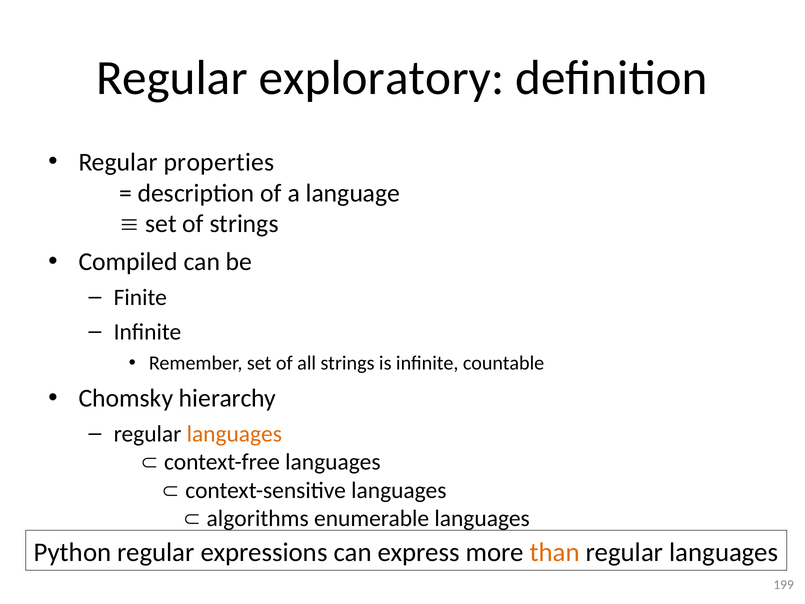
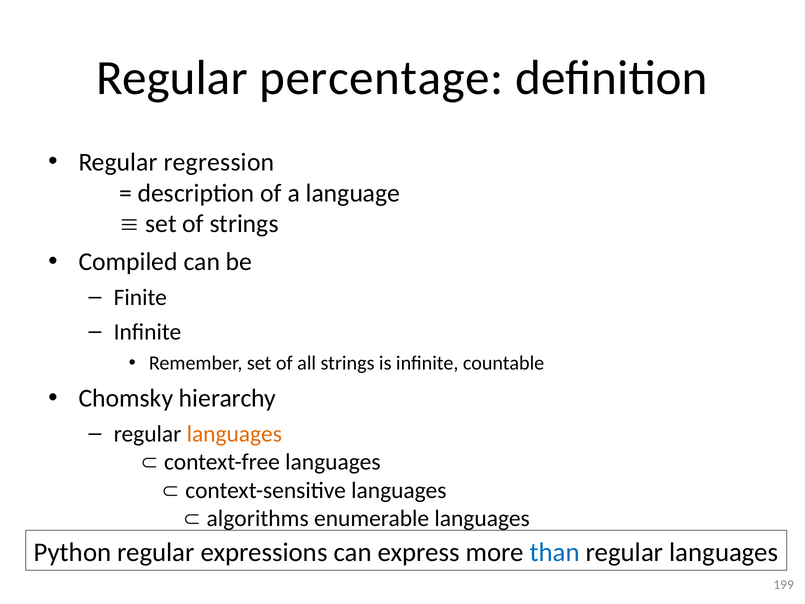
exploratory: exploratory -> percentage
properties: properties -> regression
than colour: orange -> blue
